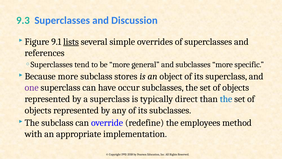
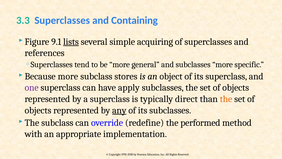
9.3: 9.3 -> 3.3
Discussion: Discussion -> Containing
overrides: overrides -> acquiring
occur: occur -> apply
the at (226, 99) colour: blue -> orange
any underline: none -> present
employees: employees -> performed
